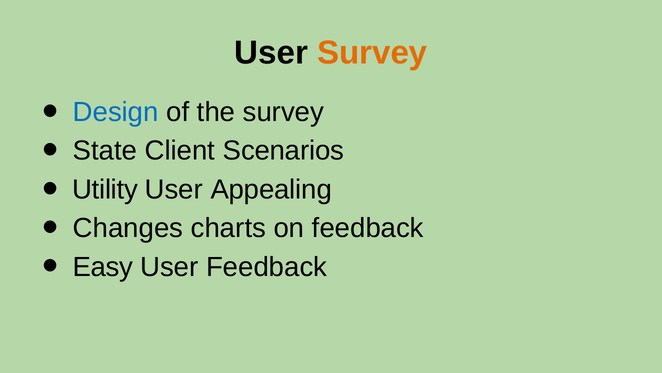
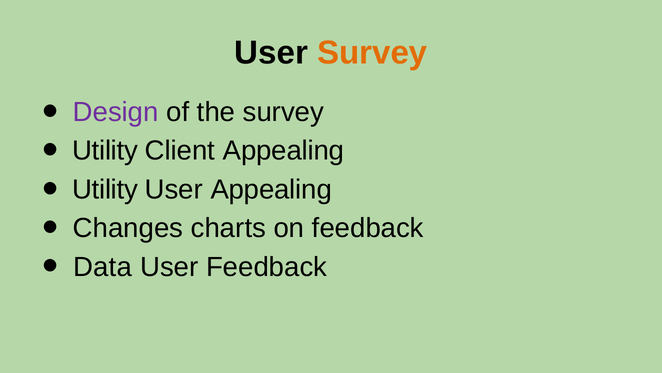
Design colour: blue -> purple
State at (105, 151): State -> Utility
Client Scenarios: Scenarios -> Appealing
Easy: Easy -> Data
